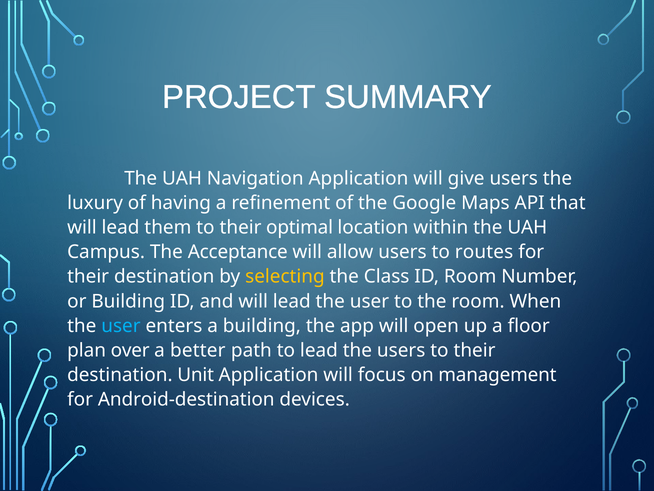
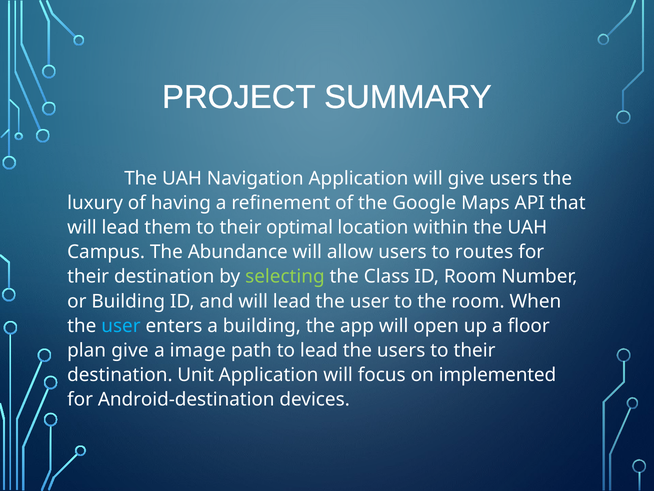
Acceptance: Acceptance -> Abundance
selecting colour: yellow -> light green
plan over: over -> give
better: better -> image
management: management -> implemented
